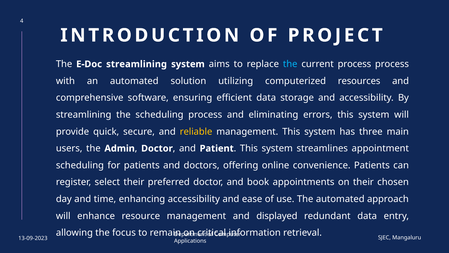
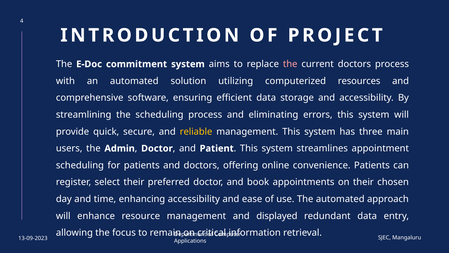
E-Doc streamlining: streamlining -> commitment
the at (290, 64) colour: light blue -> pink
current process: process -> doctors
